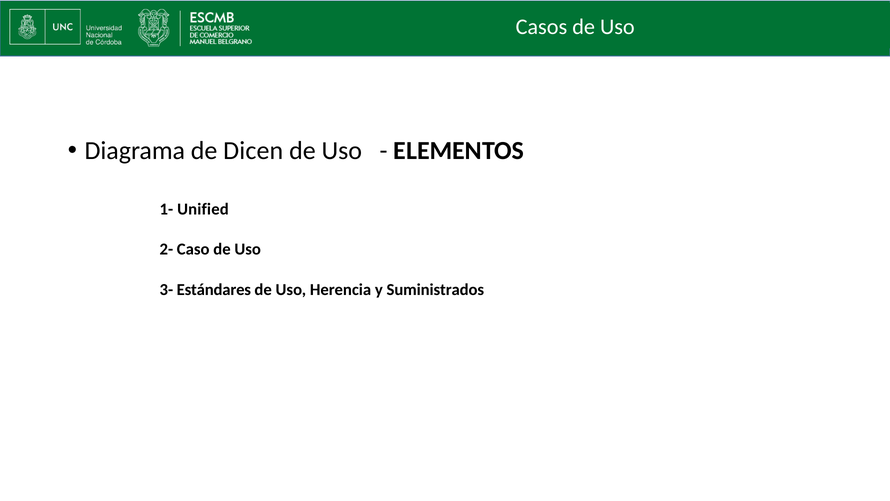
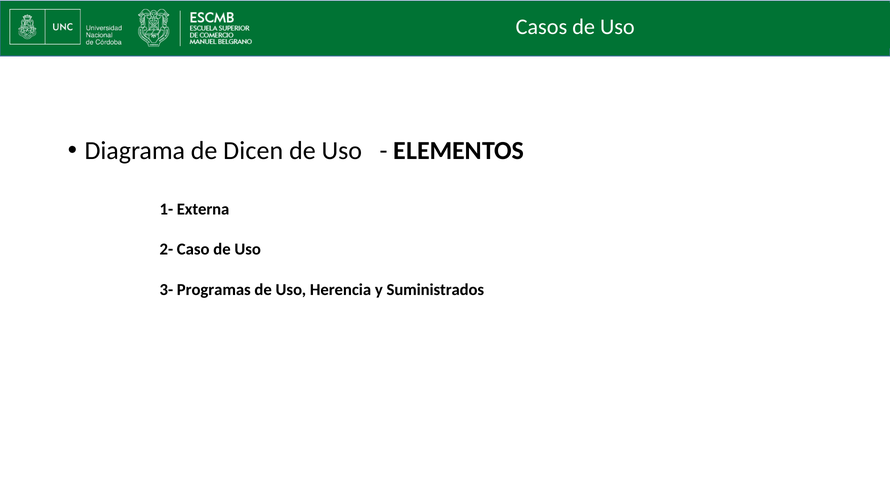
Unified: Unified -> Externa
Estándares: Estándares -> Programas
